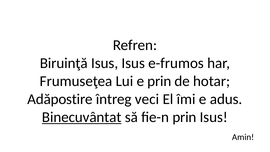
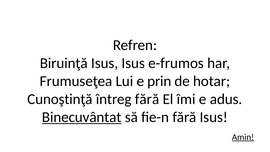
Adăpostire: Adăpostire -> Cunoştinţă
întreg veci: veci -> fără
fie-n prin: prin -> fără
Amin underline: none -> present
